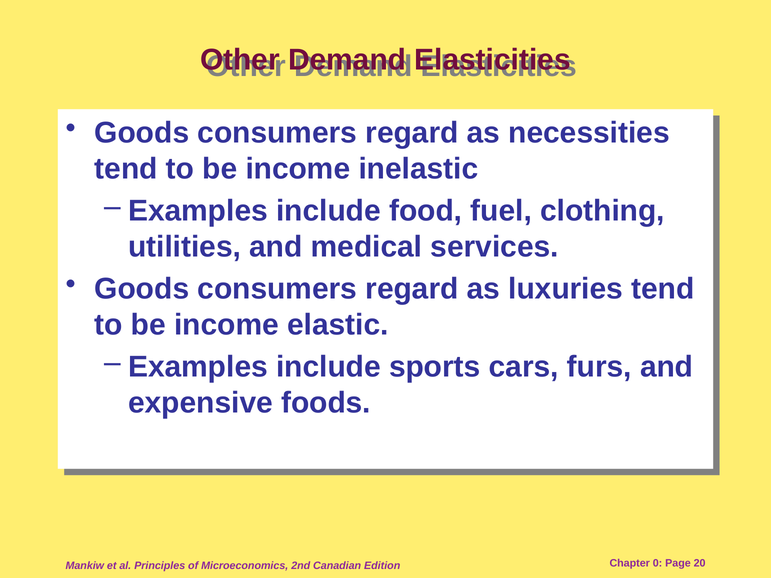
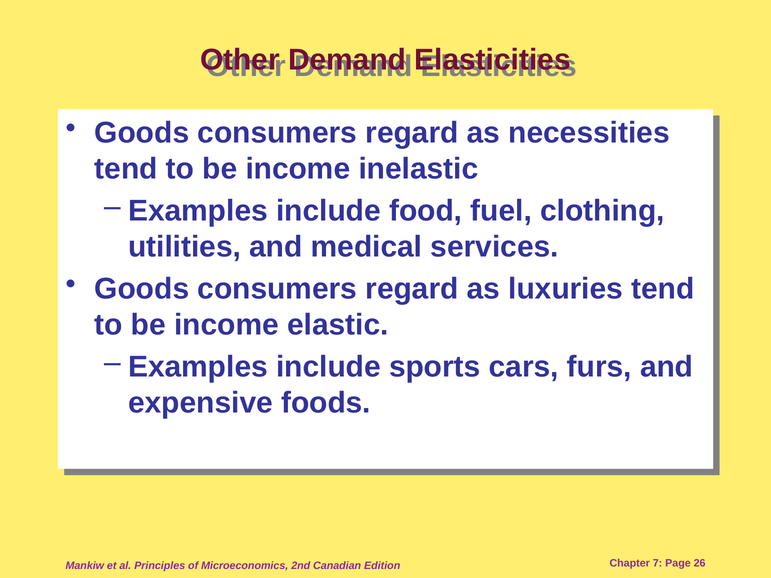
0: 0 -> 7
20: 20 -> 26
